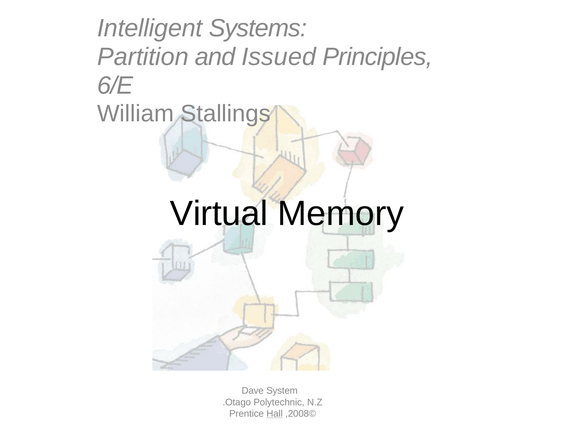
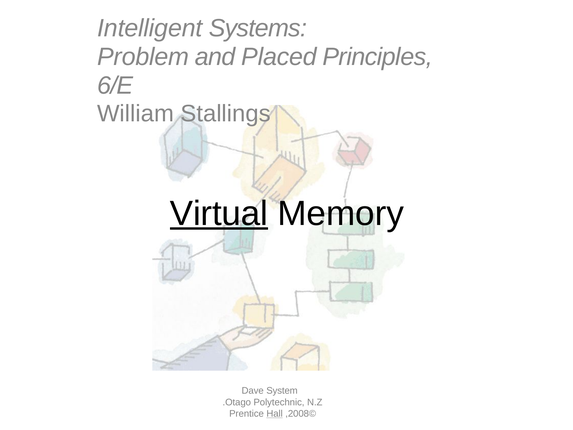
Partition: Partition -> Problem
Issued: Issued -> Placed
Virtual underline: none -> present
